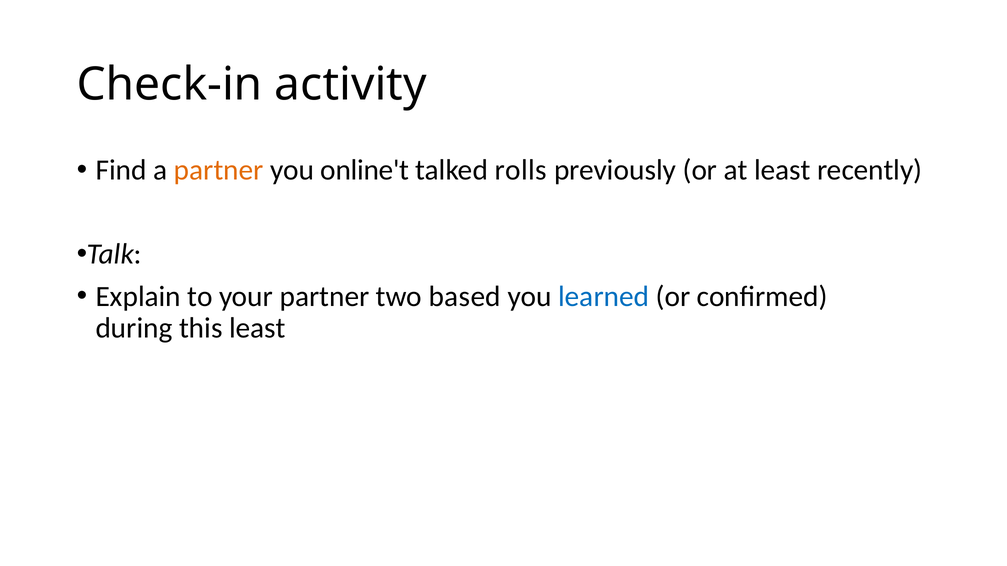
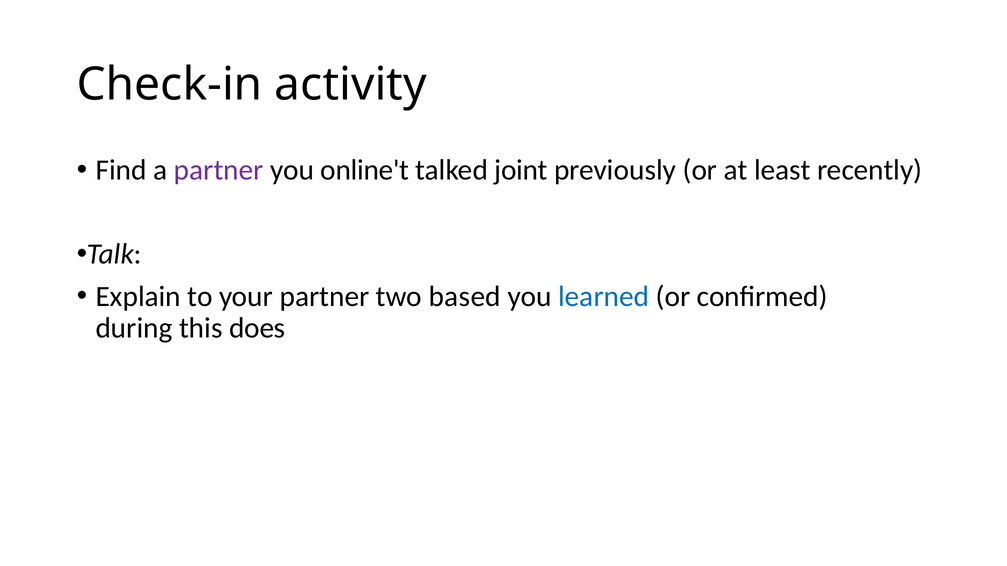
partner at (219, 170) colour: orange -> purple
rolls: rolls -> joint
this least: least -> does
